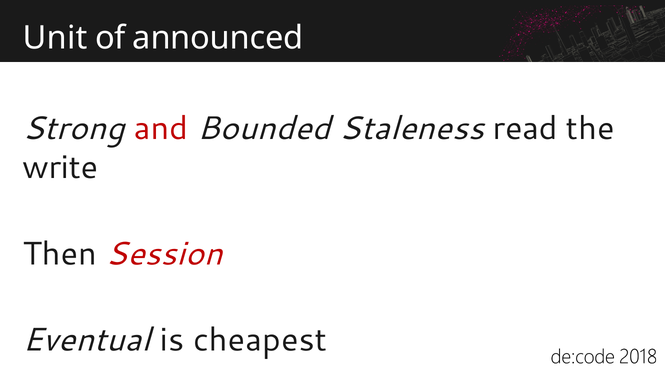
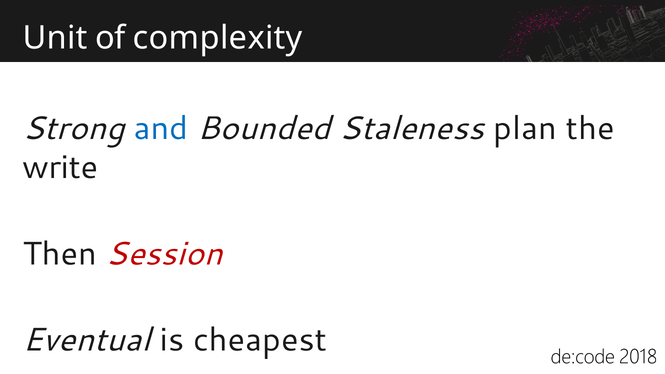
announced: announced -> complexity
and colour: red -> blue
read: read -> plan
